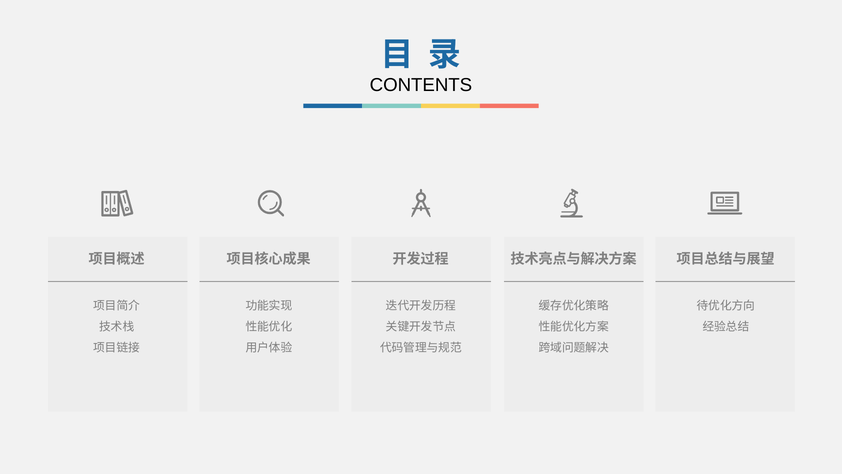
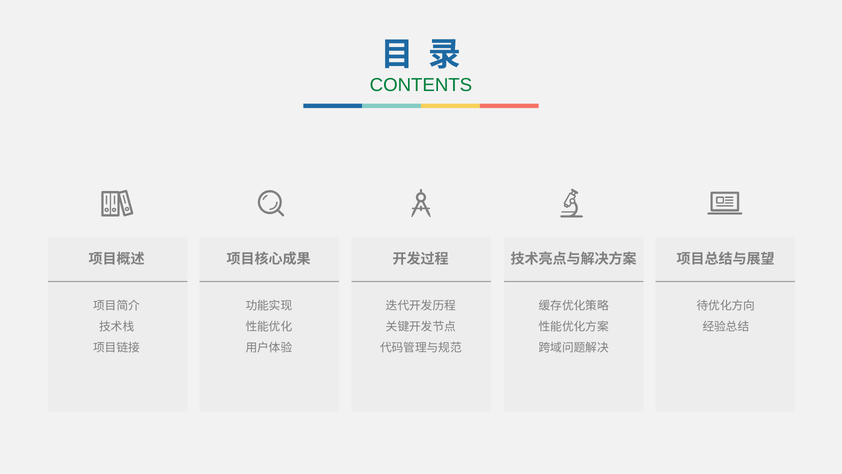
CONTENTS colour: black -> green
